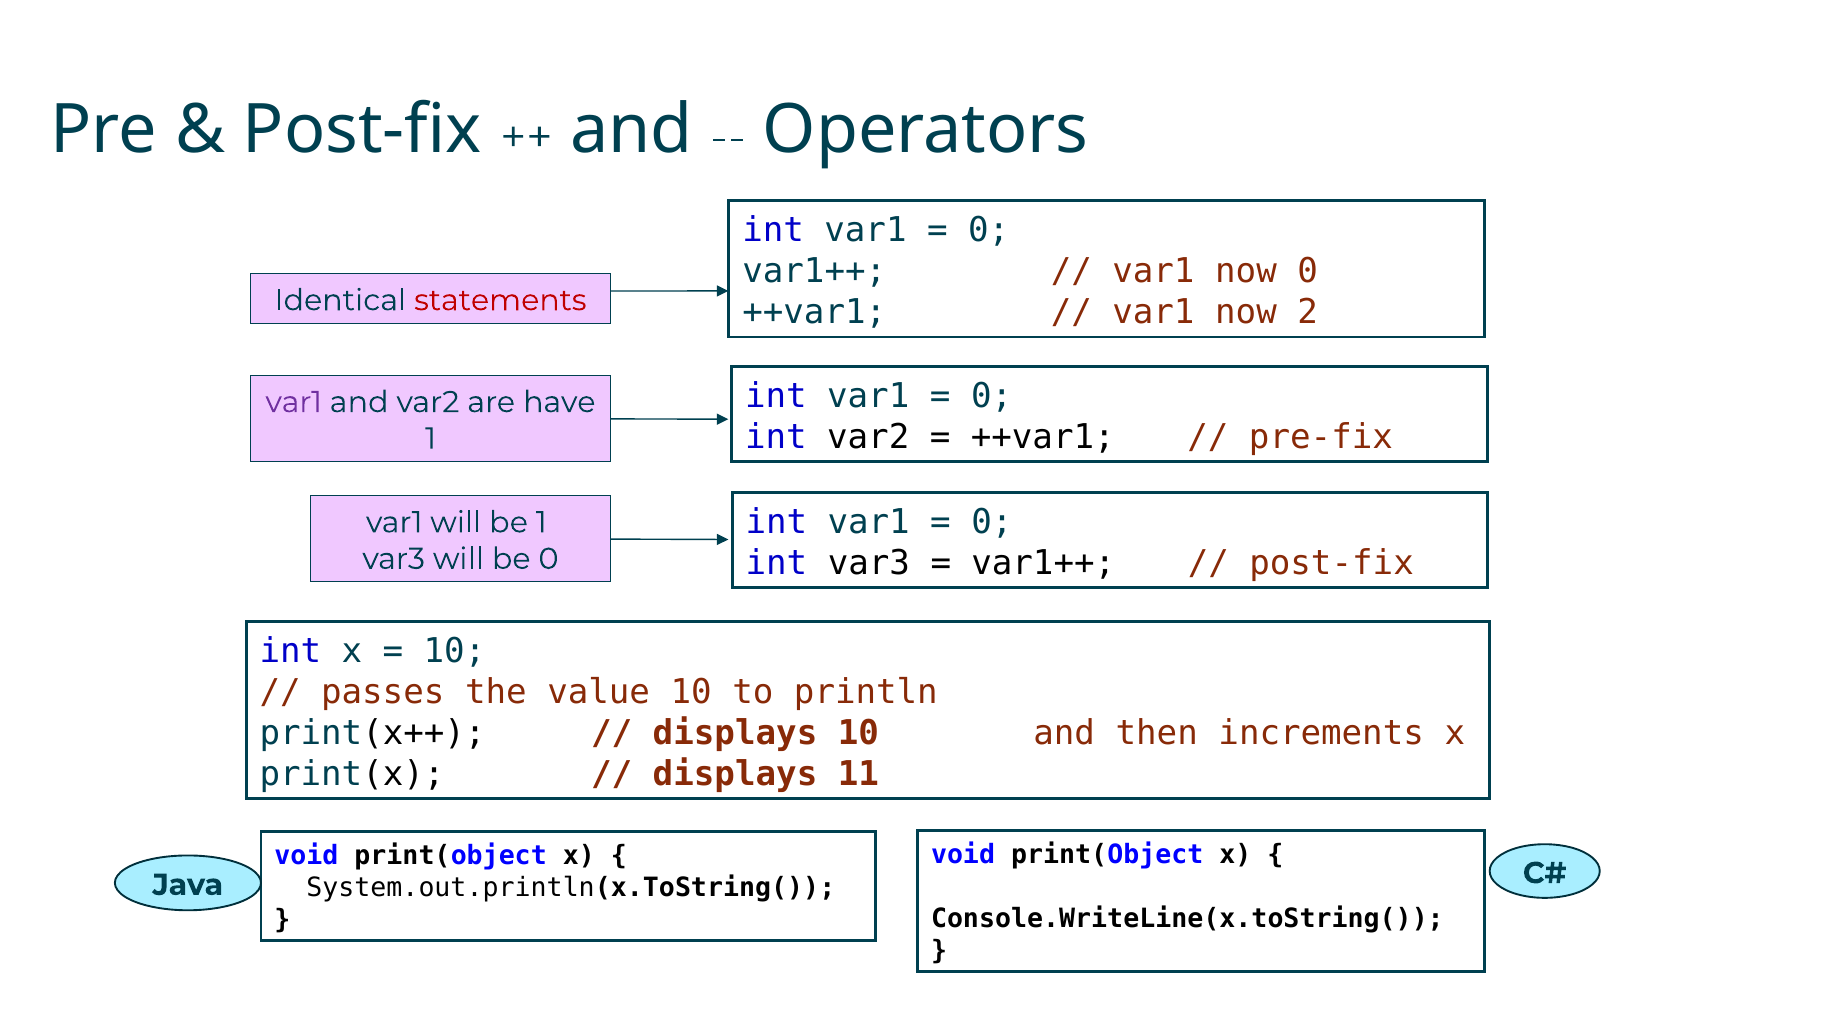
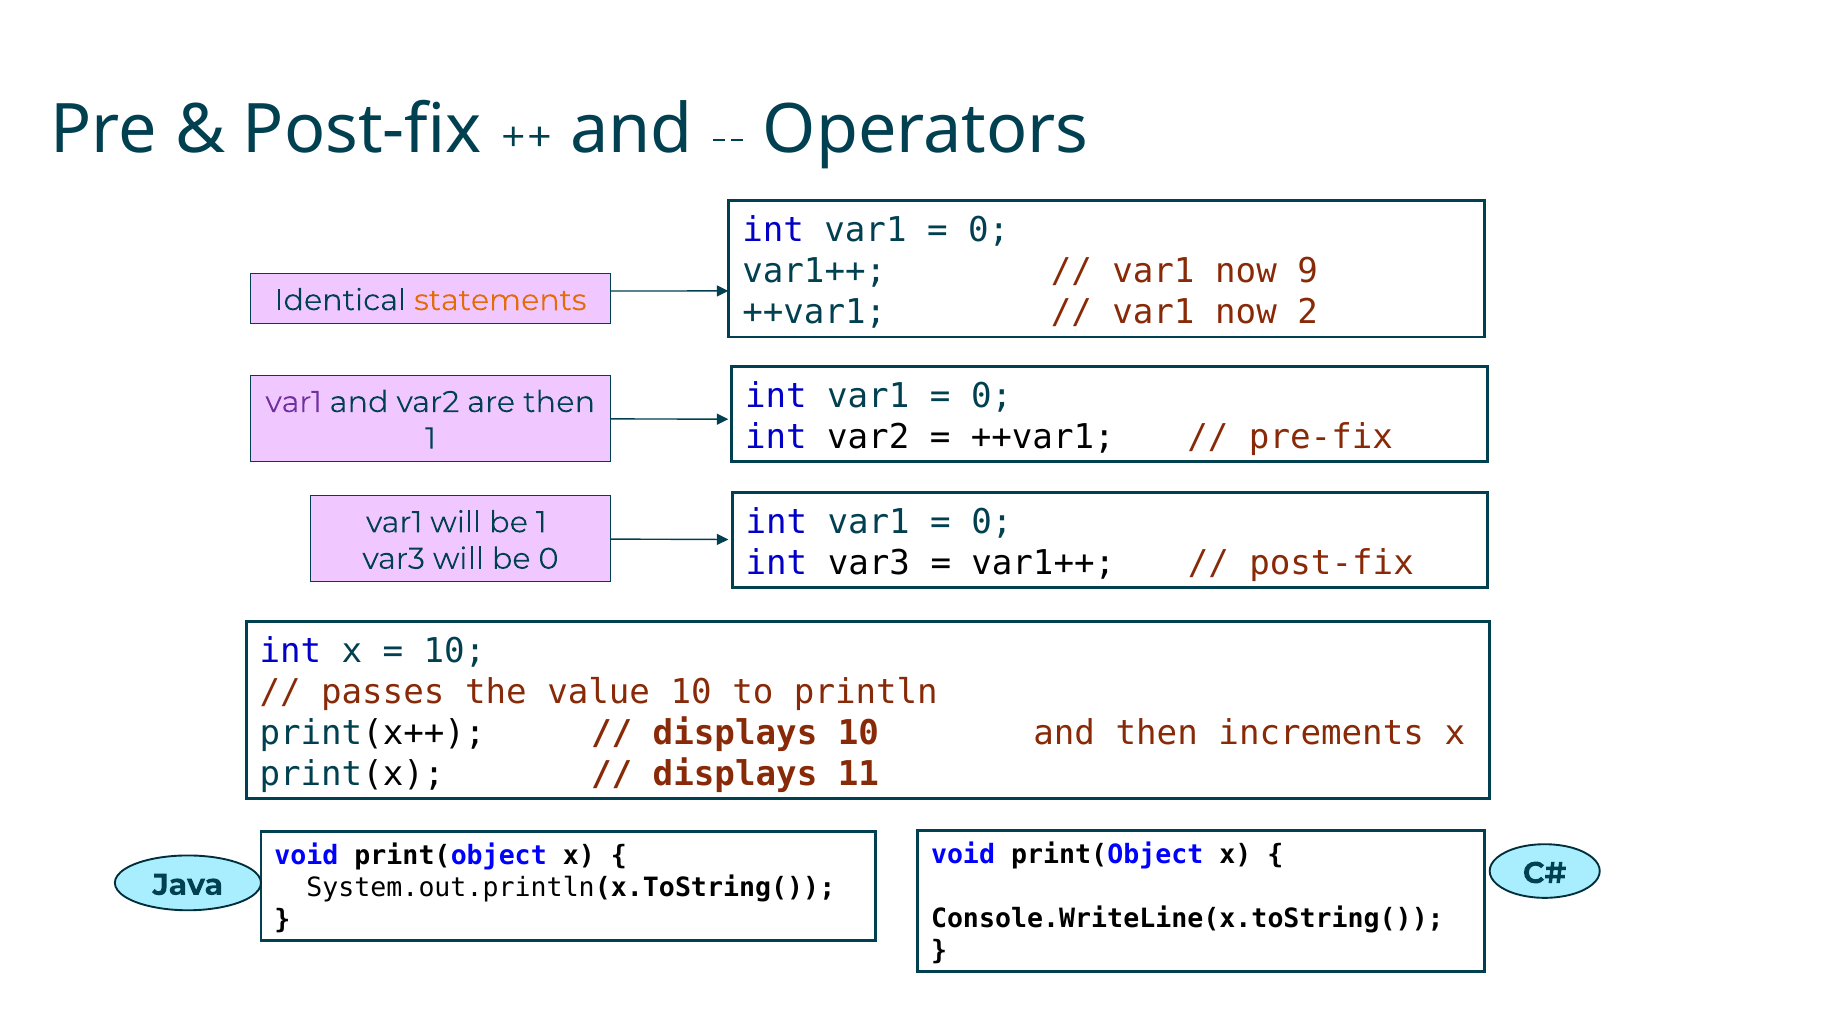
0 at (1308, 271): 0 -> 9
statements colour: red -> orange
are have: have -> then
